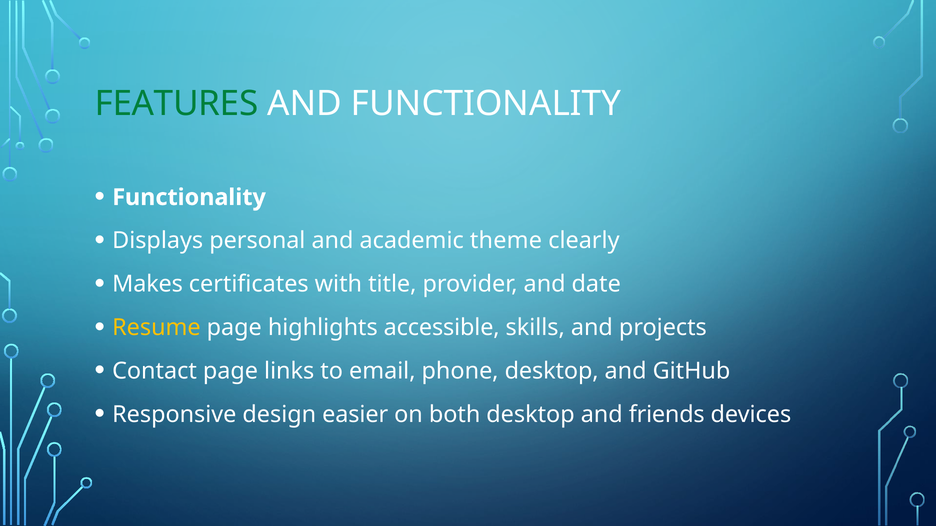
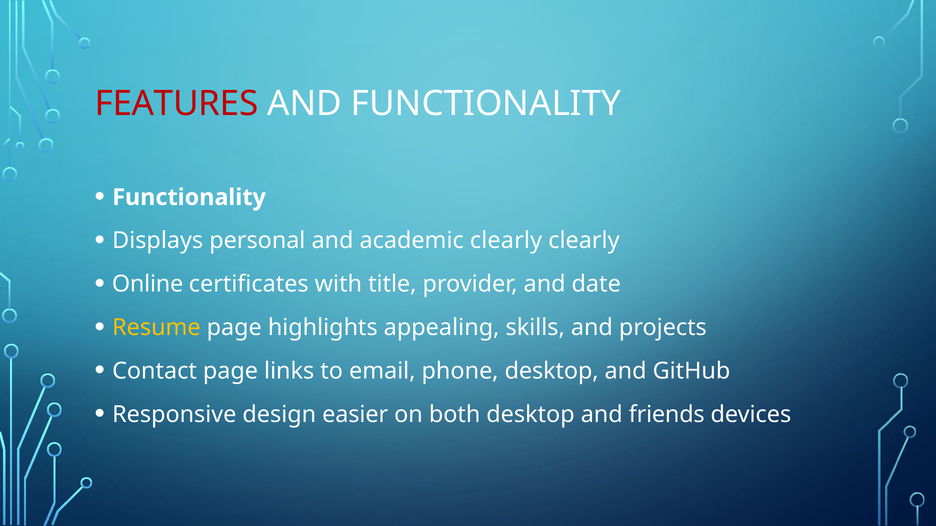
FEATURES colour: green -> red
academic theme: theme -> clearly
Makes: Makes -> Online
accessible: accessible -> appealing
